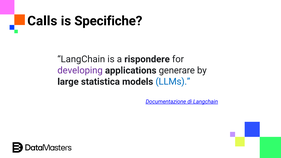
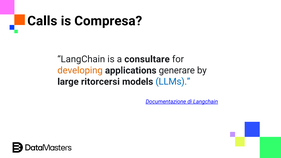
Specifiche: Specifiche -> Compresa
rispondere: rispondere -> consultare
developing colour: purple -> orange
statistica: statistica -> ritorcersi
